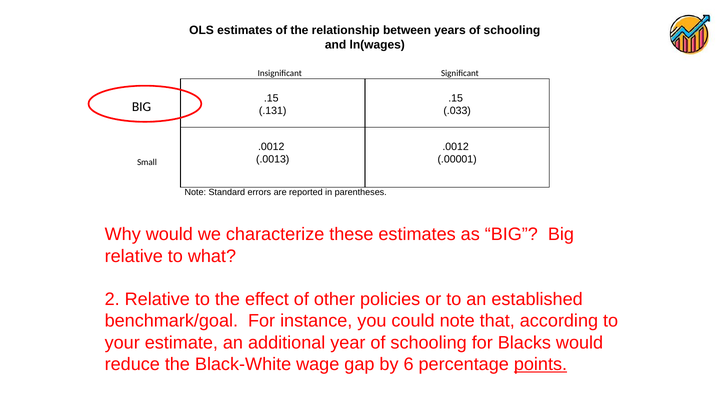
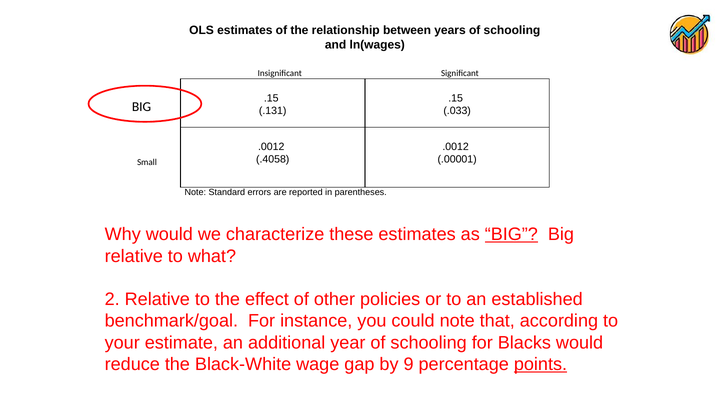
.0013: .0013 -> .4058
BIG at (511, 234) underline: none -> present
6: 6 -> 9
